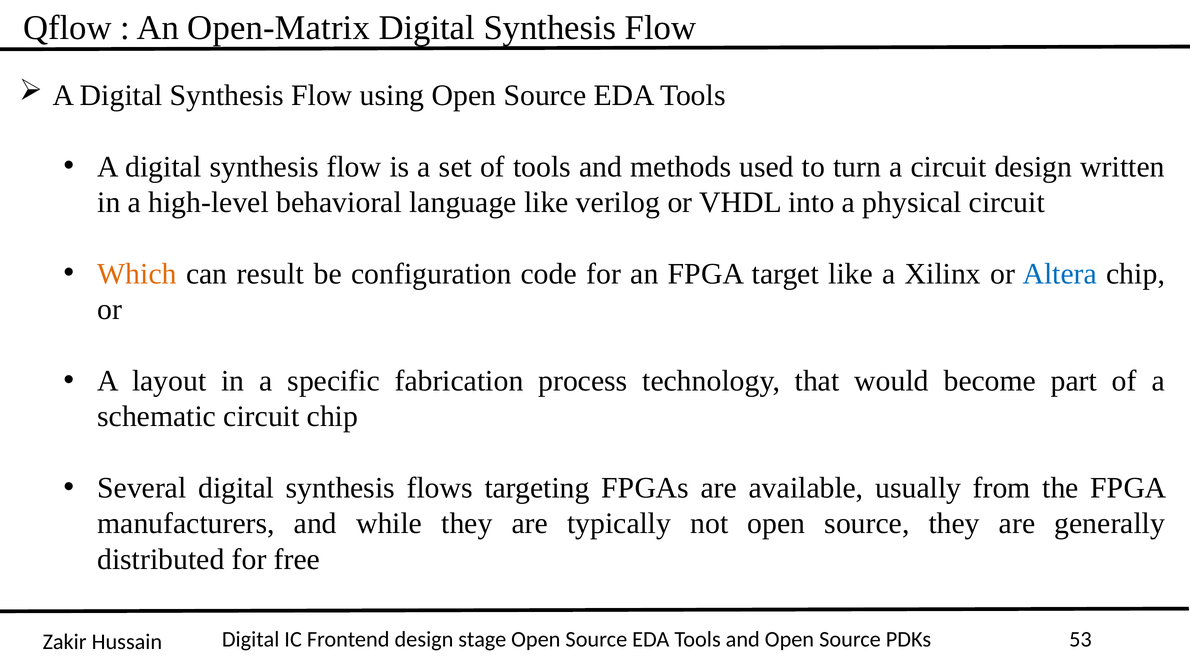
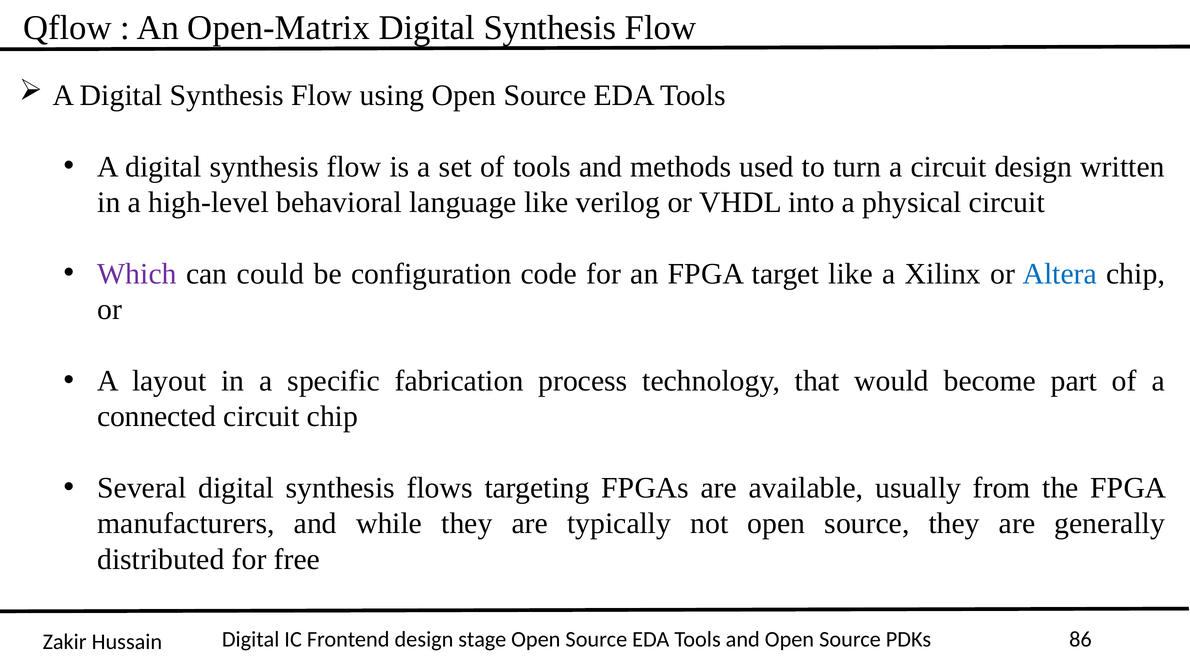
Which colour: orange -> purple
result: result -> could
schematic: schematic -> connected
53: 53 -> 86
